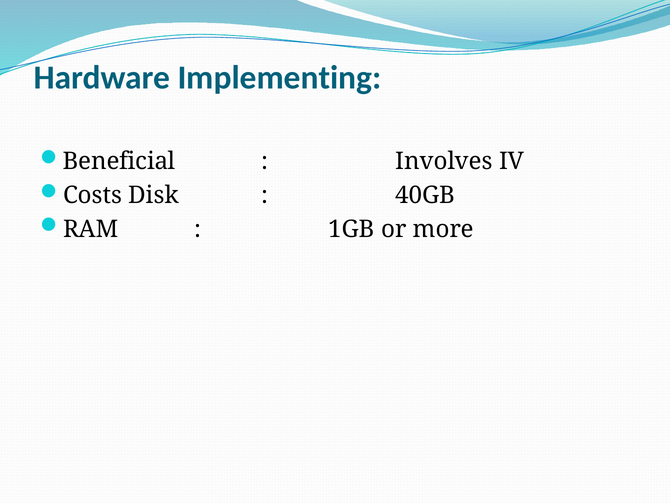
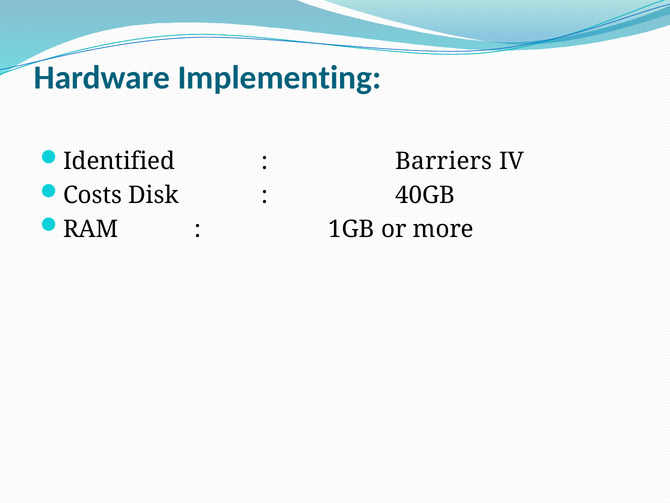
Beneficial: Beneficial -> Identified
Involves: Involves -> Barriers
